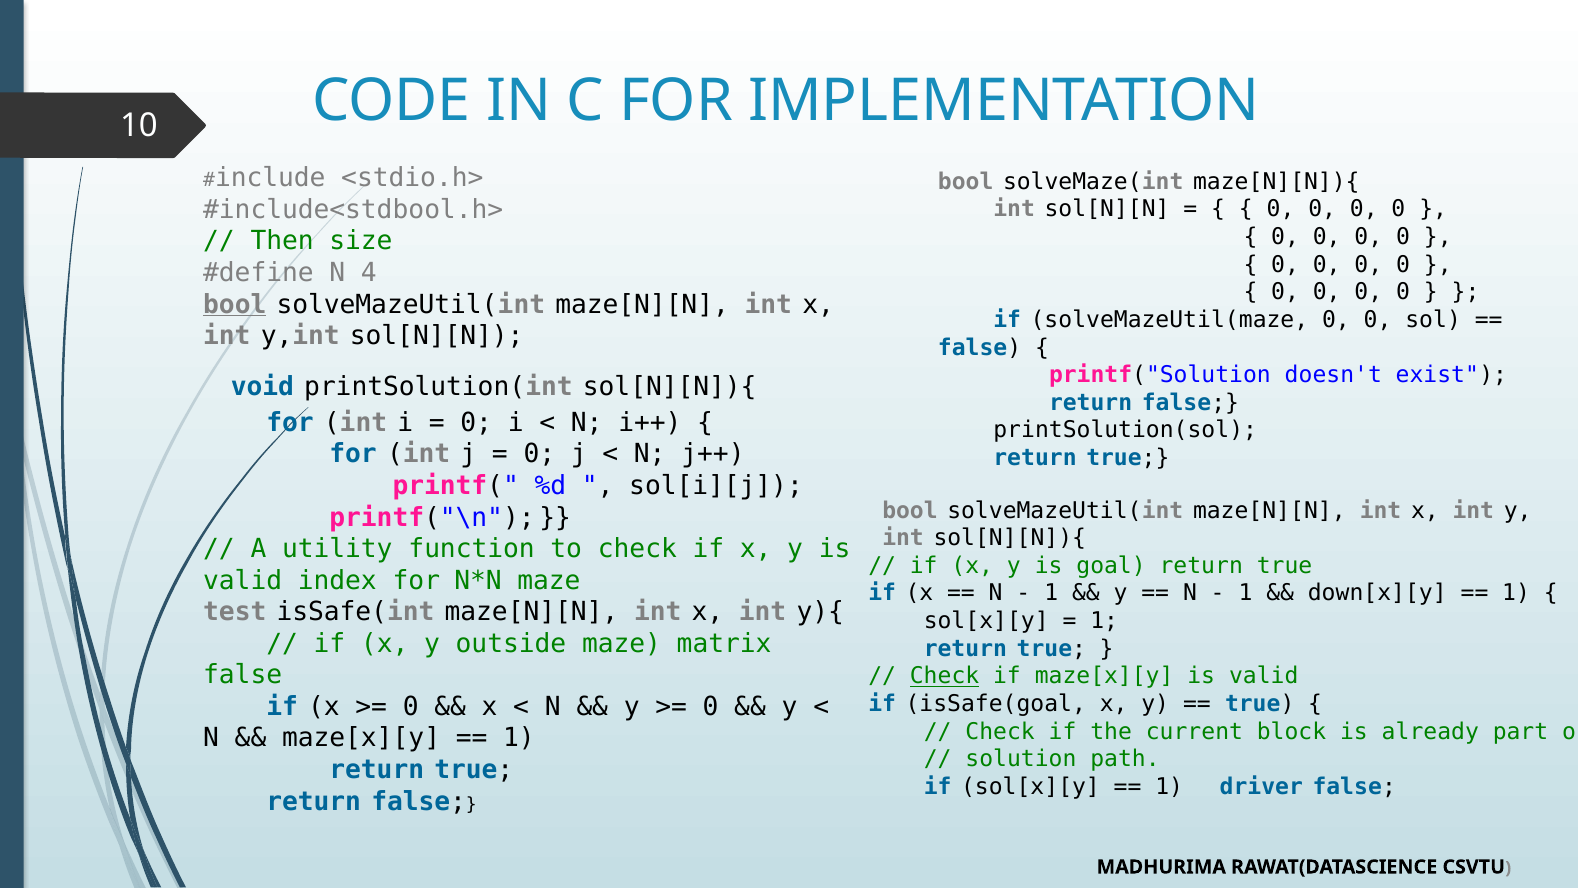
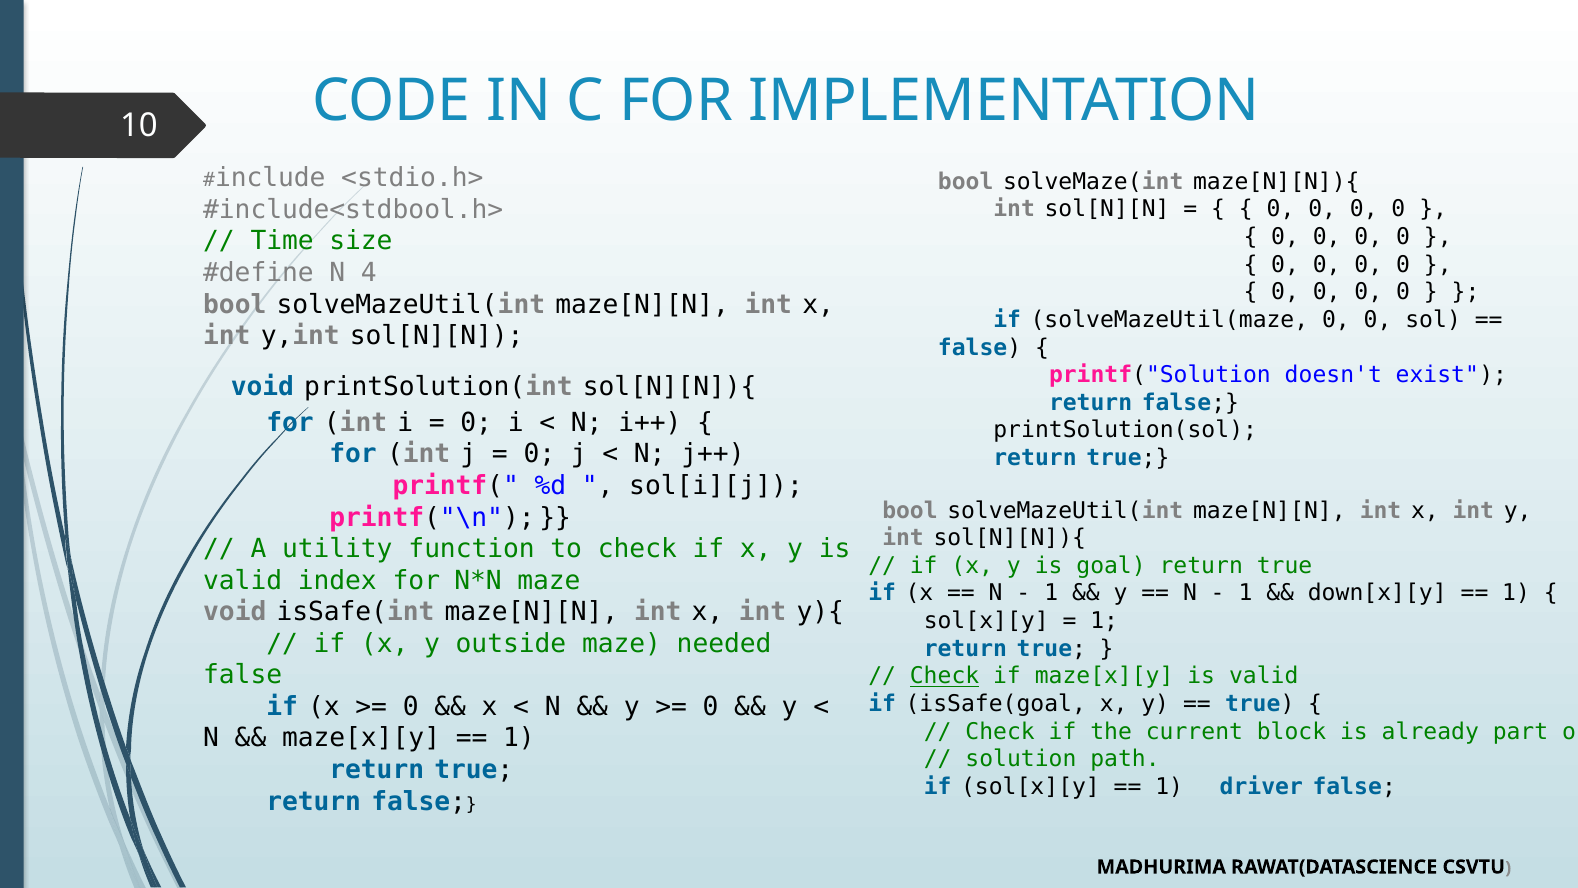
Then: Then -> Time
bool at (235, 304) underline: present -> none
test at (235, 612): test -> void
matrix: matrix -> needed
